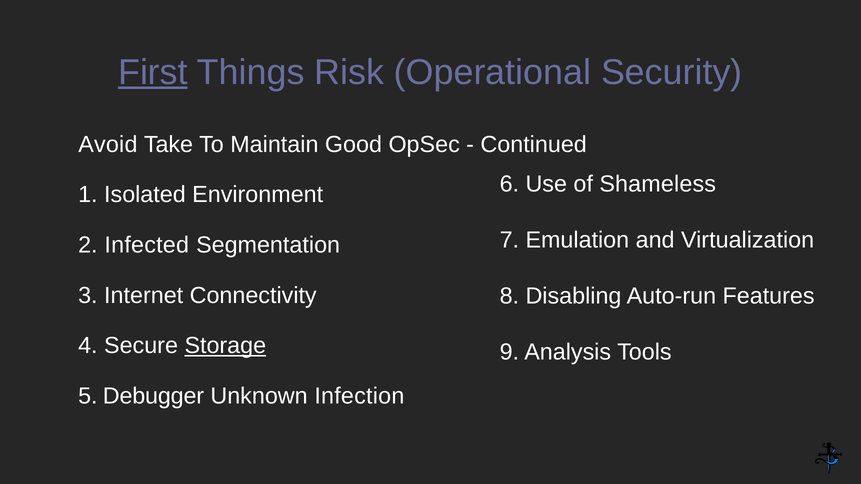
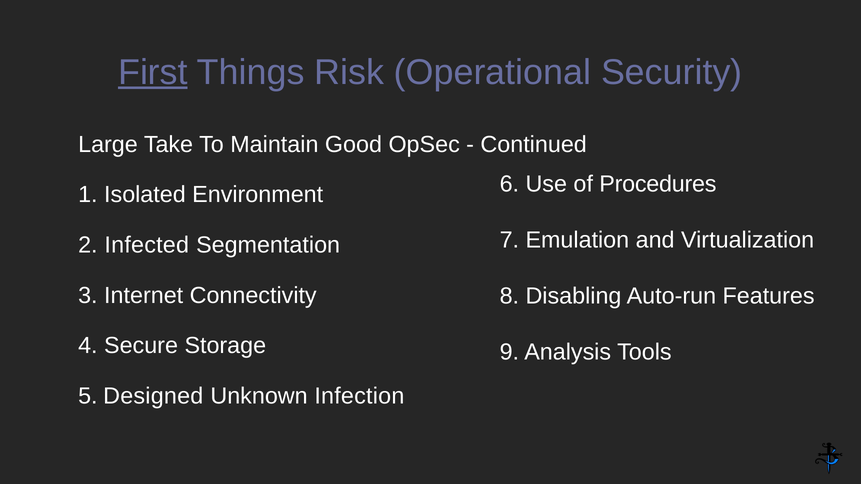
Avoid: Avoid -> Large
Shameless: Shameless -> Procedures
Storage underline: present -> none
Debugger: Debugger -> Designed
